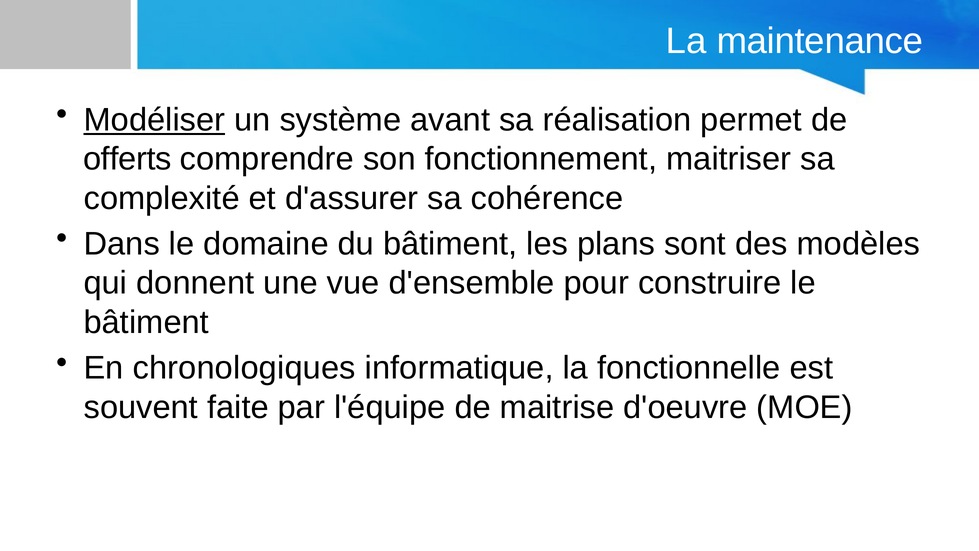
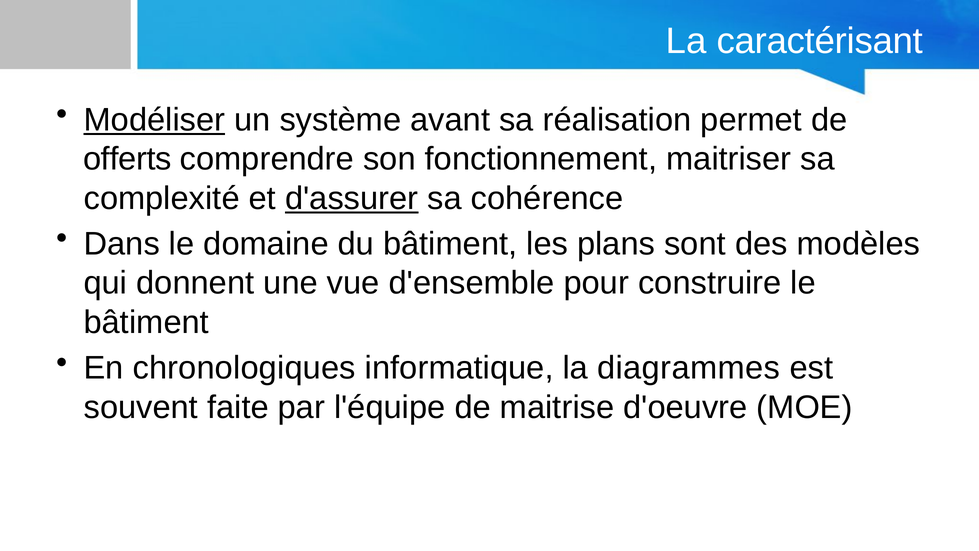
maintenance: maintenance -> caractérisant
d'assurer underline: none -> present
fonctionnelle: fonctionnelle -> diagrammes
